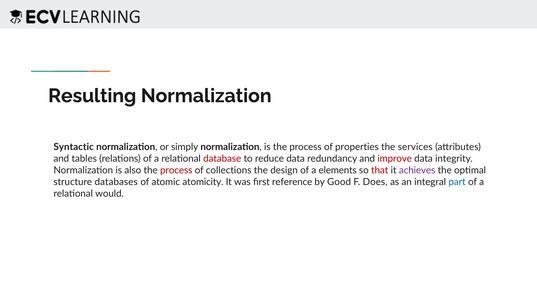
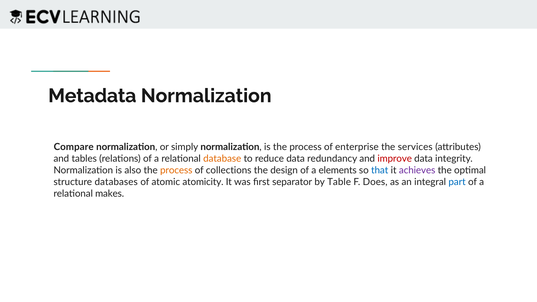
Resulting: Resulting -> Metadata
Syntactic: Syntactic -> Compare
properties: properties -> enterprise
database colour: red -> orange
process at (176, 170) colour: red -> orange
that colour: red -> blue
reference: reference -> separator
Good: Good -> Table
would: would -> makes
